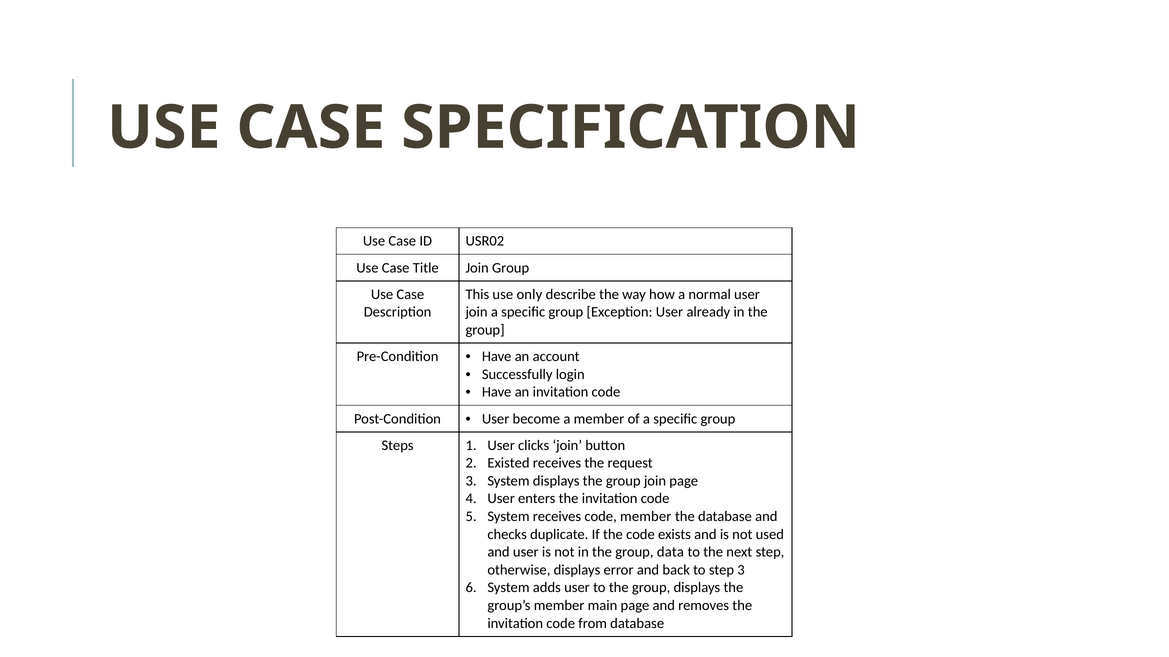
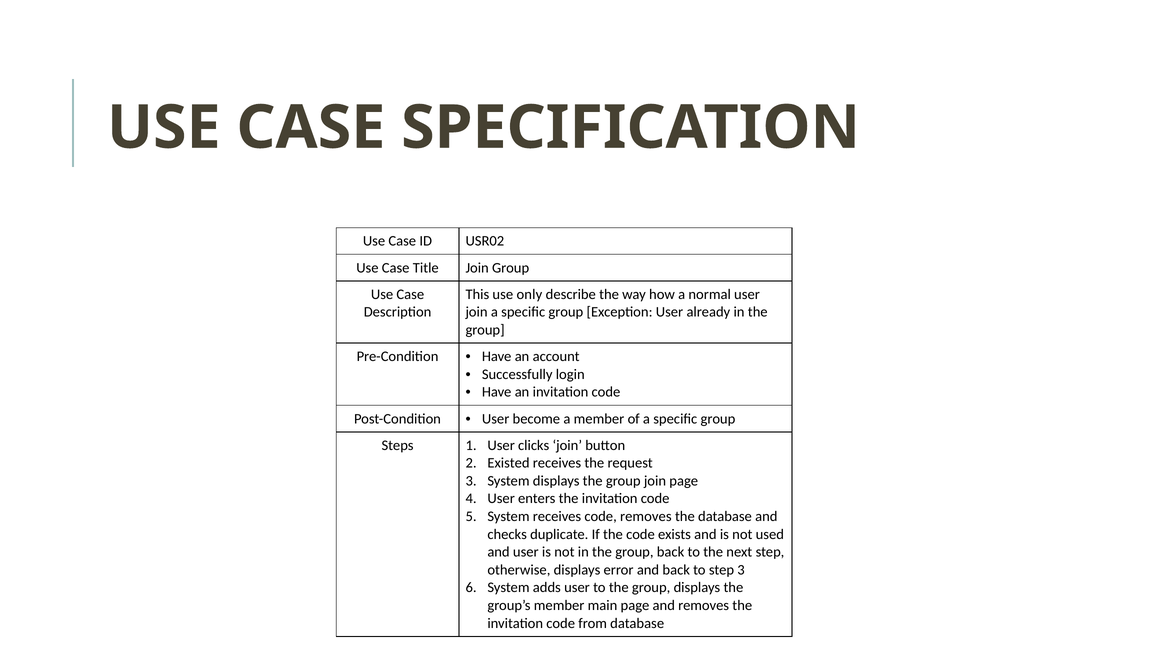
code member: member -> removes
group data: data -> back
